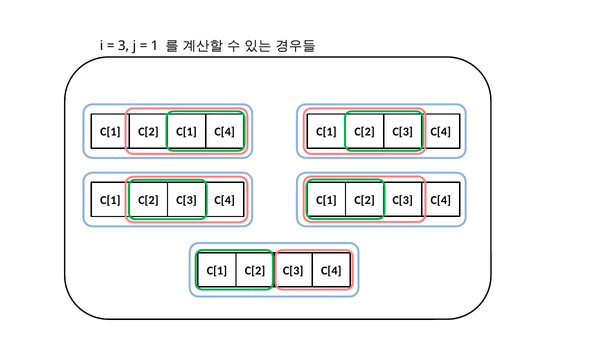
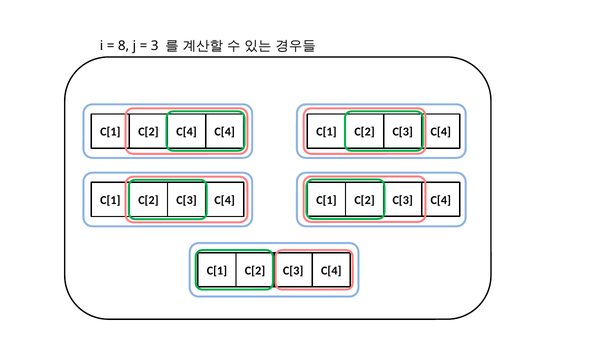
3: 3 -> 8
1: 1 -> 3
C[2 C[1: C[1 -> C[4
